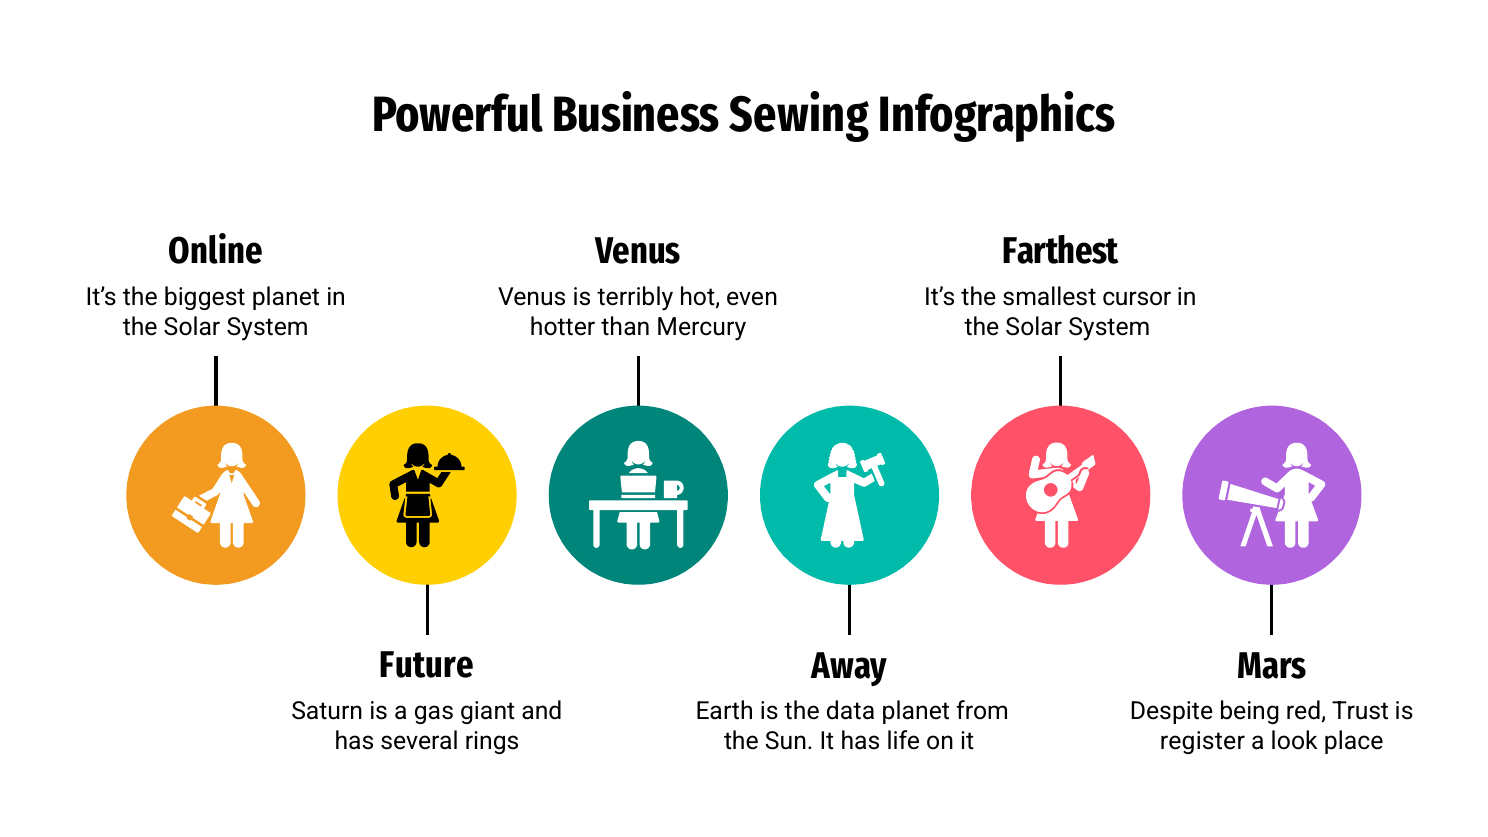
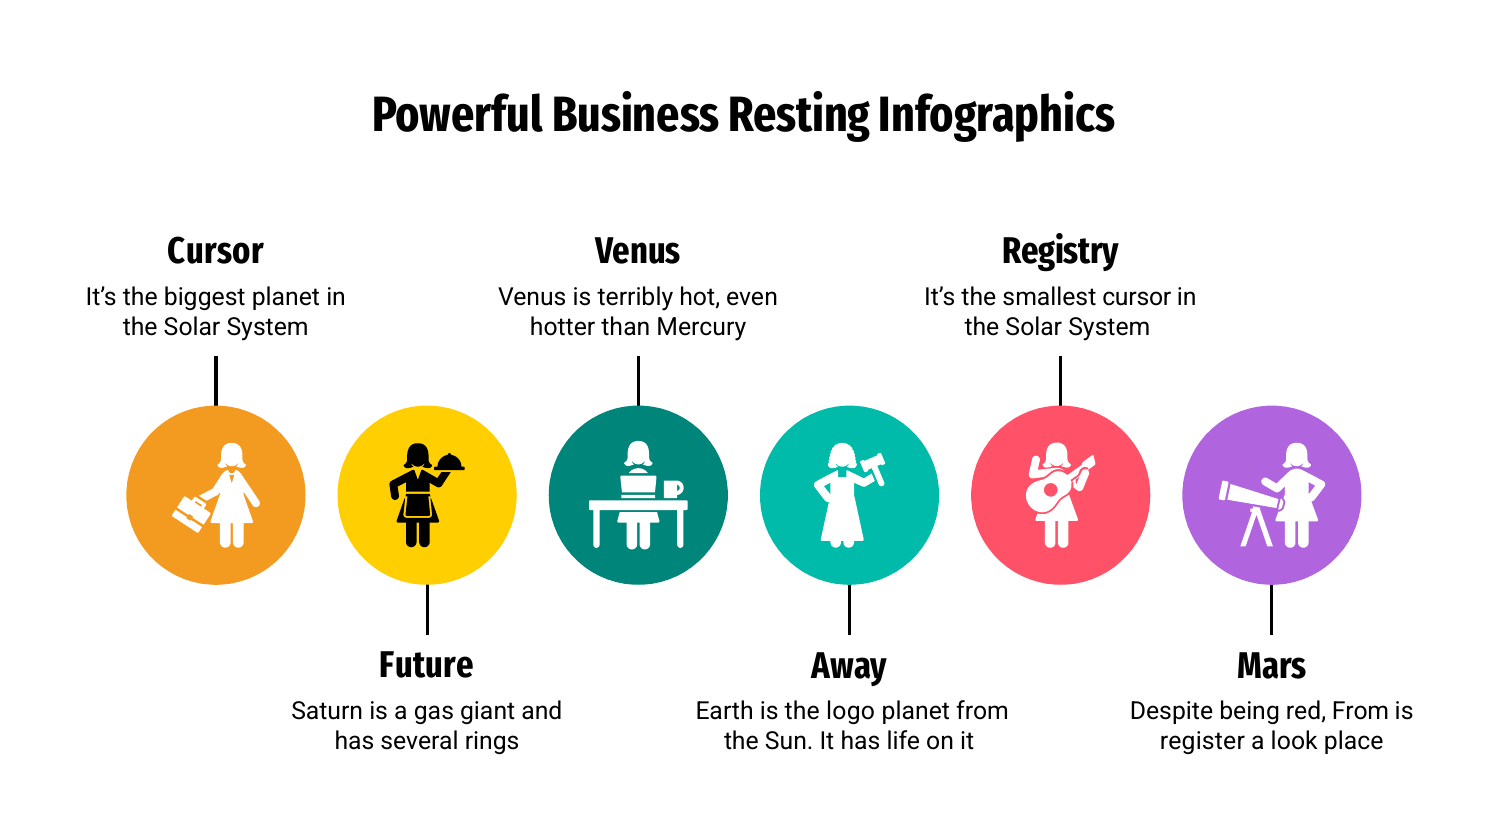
Sewing: Sewing -> Resting
Online at (216, 252): Online -> Cursor
Farthest: Farthest -> Registry
data: data -> logo
red Trust: Trust -> From
